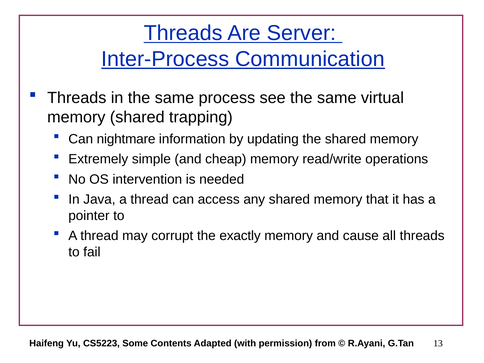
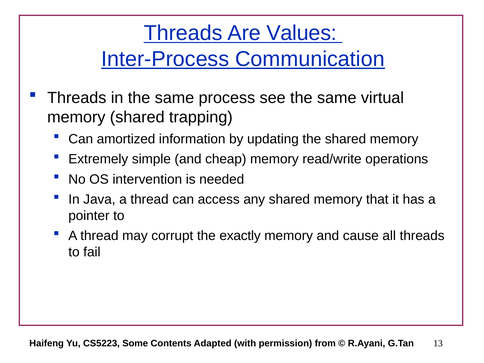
Server: Server -> Values
nightmare: nightmare -> amortized
